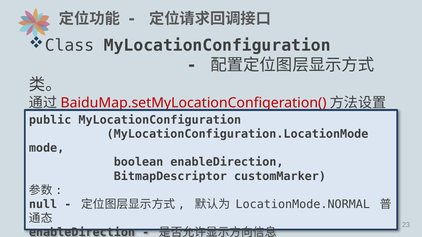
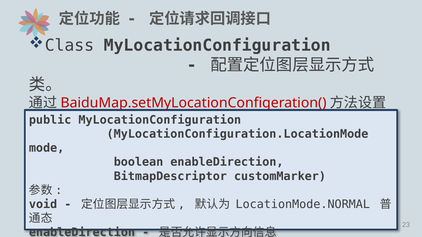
null at (43, 205): null -> void
